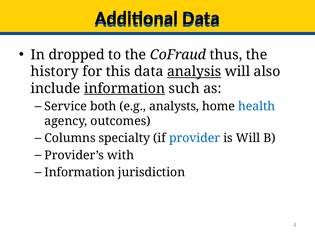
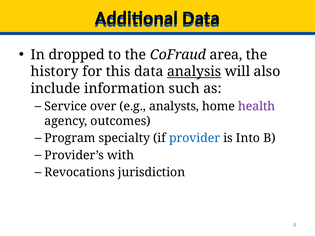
thus: thus -> area
information at (125, 88) underline: present -> none
both: both -> over
health colour: blue -> purple
Columns: Columns -> Program
is Will: Will -> Into
Information at (80, 173): Information -> Revocations
